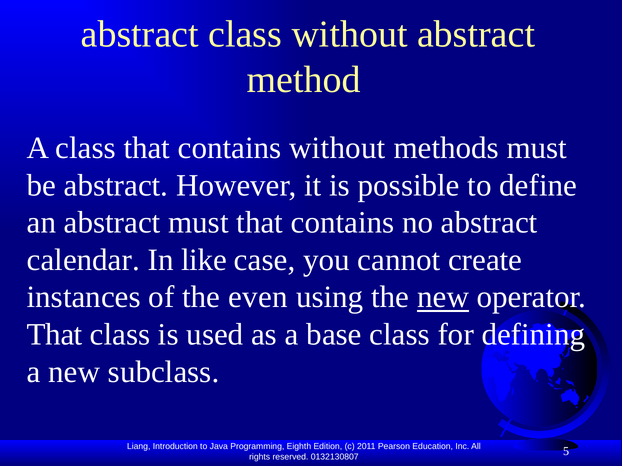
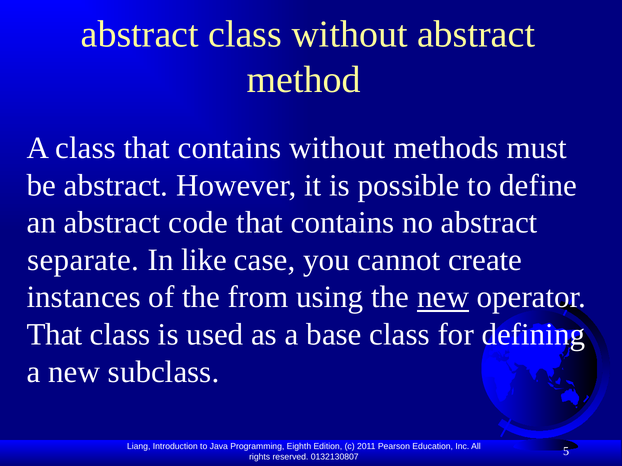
abstract must: must -> code
calendar: calendar -> separate
even: even -> from
